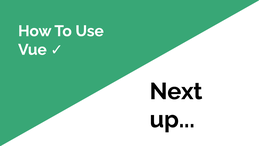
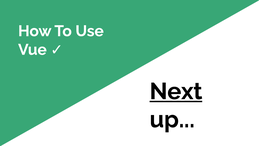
Next underline: none -> present
